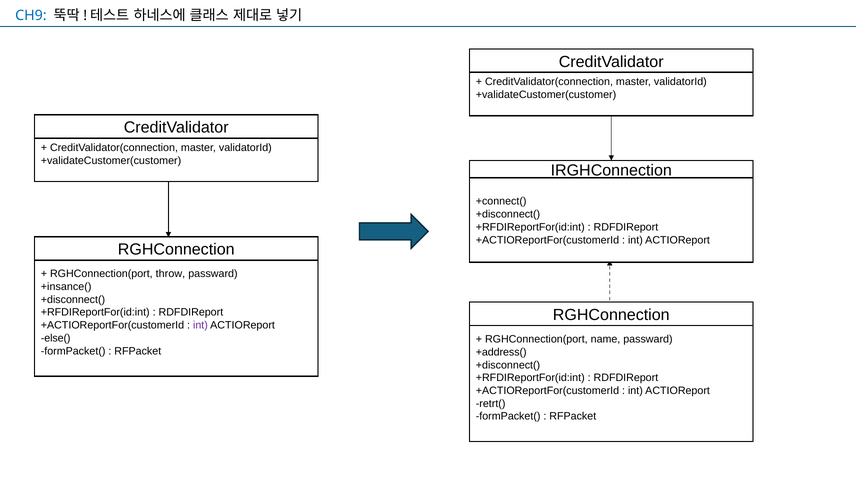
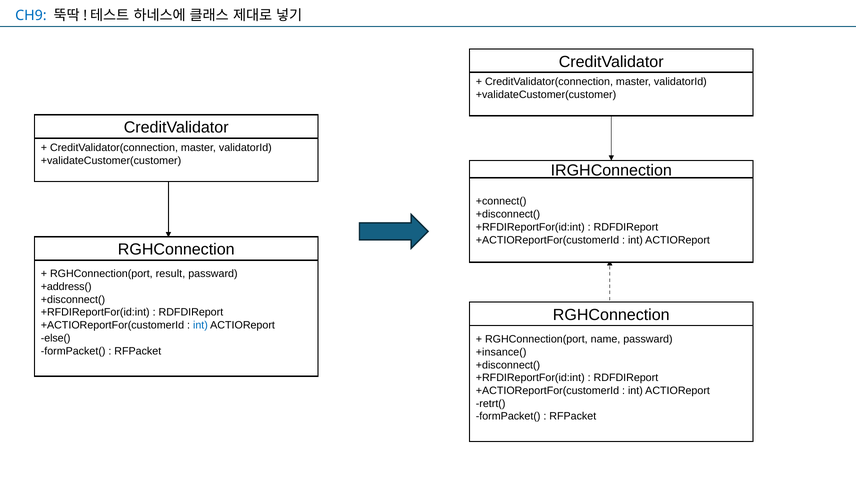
throw: throw -> result
+insance(: +insance( -> +address(
int at (200, 325) colour: purple -> blue
+address(: +address( -> +insance(
